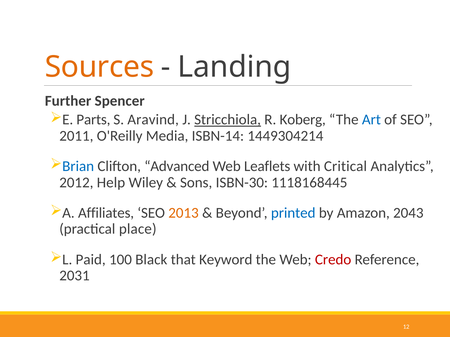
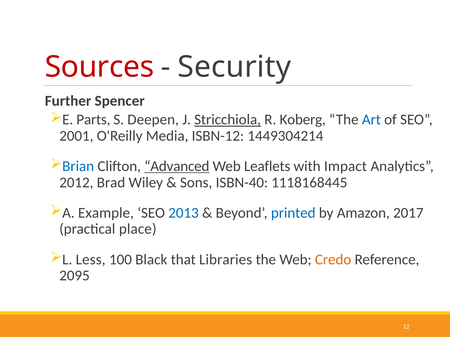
Sources colour: orange -> red
Landing: Landing -> Security
Aravind: Aravind -> Deepen
2011: 2011 -> 2001
ISBN-14: ISBN-14 -> ISBN-12
Advanced underline: none -> present
Critical: Critical -> Impact
Help: Help -> Brad
ISBN-30: ISBN-30 -> ISBN-40
Affiliates: Affiliates -> Example
2013 colour: orange -> blue
2043: 2043 -> 2017
Paid: Paid -> Less
Keyword: Keyword -> Libraries
Credo colour: red -> orange
2031: 2031 -> 2095
